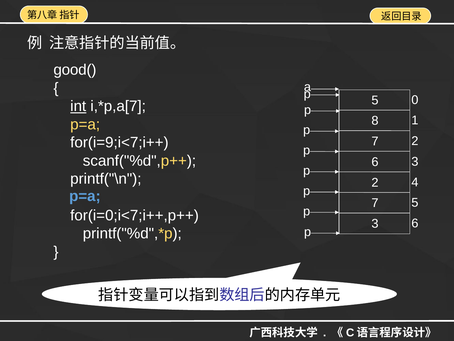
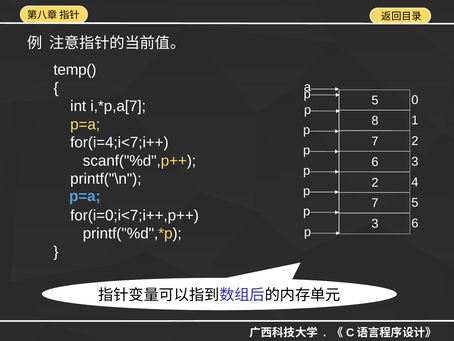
good(: good( -> temp(
int underline: present -> none
for(i=9;i<7;i++: for(i=9;i<7;i++ -> for(i=4;i<7;i++
